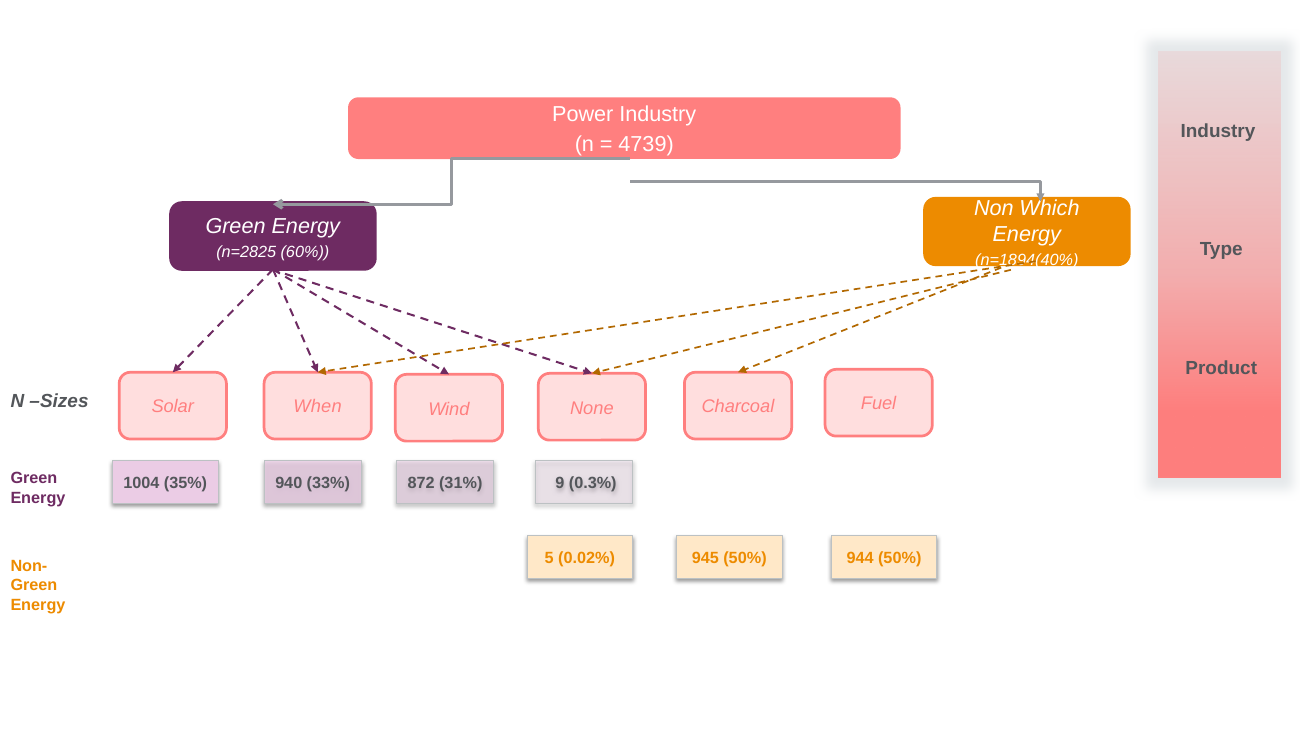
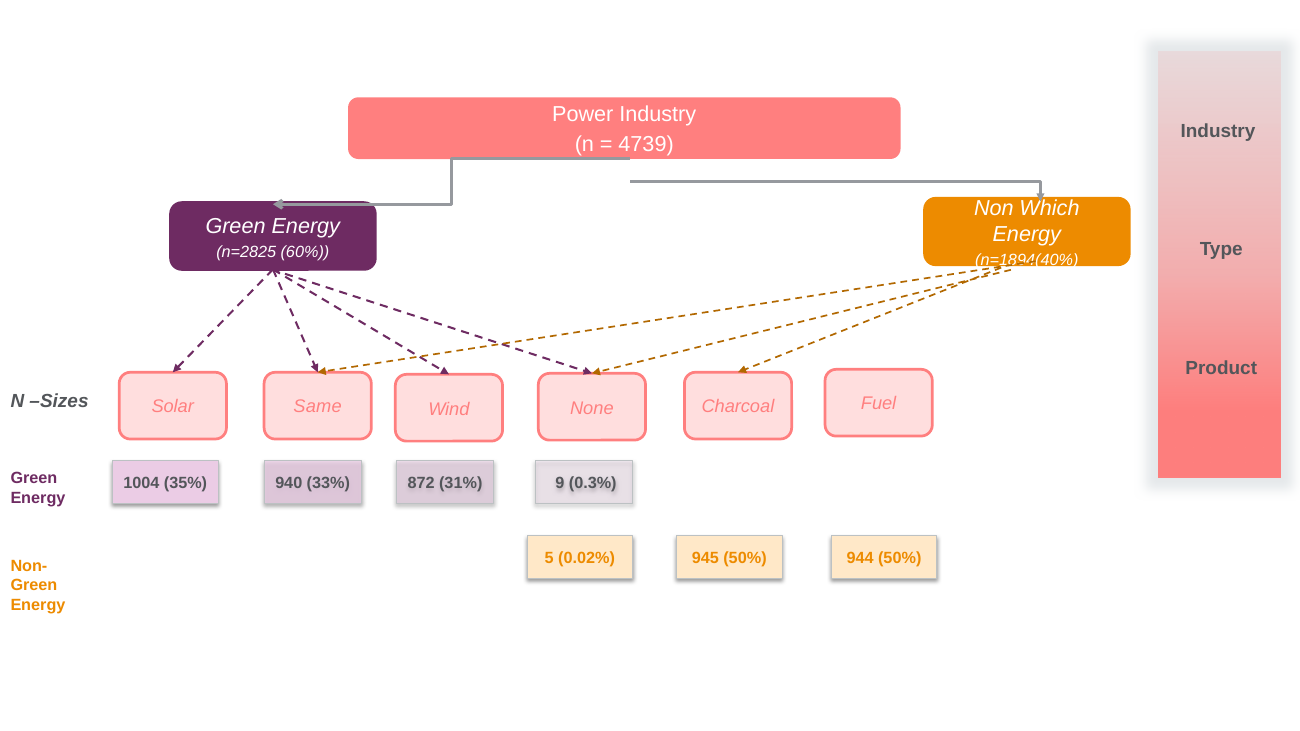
When: When -> Same
